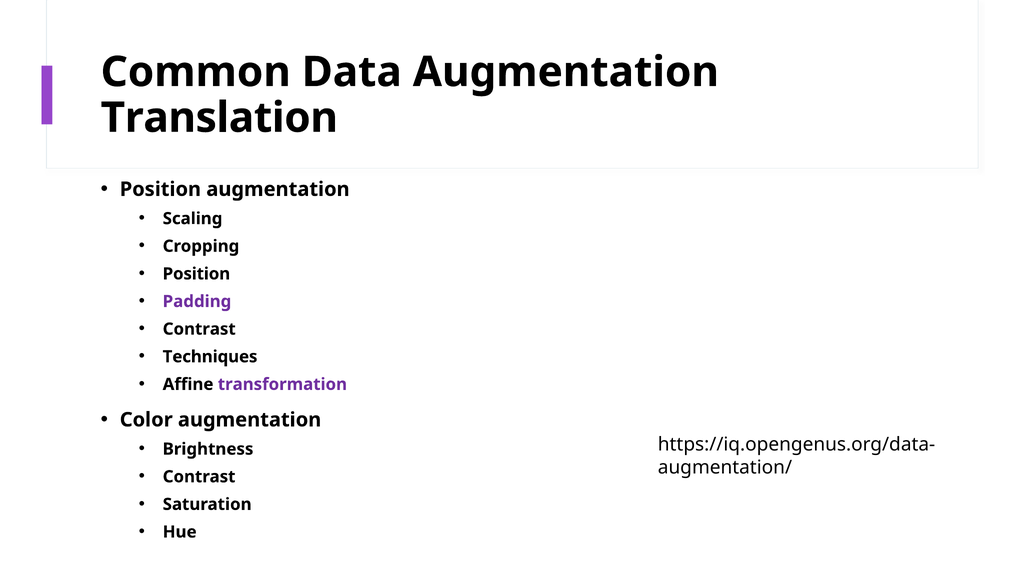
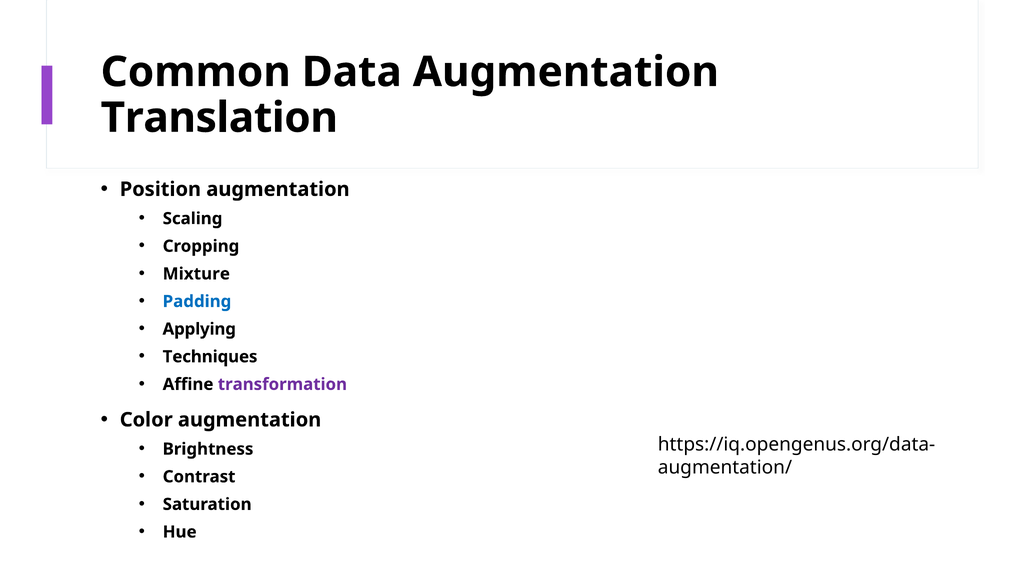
Position at (196, 274): Position -> Mixture
Padding colour: purple -> blue
Contrast at (199, 329): Contrast -> Applying
